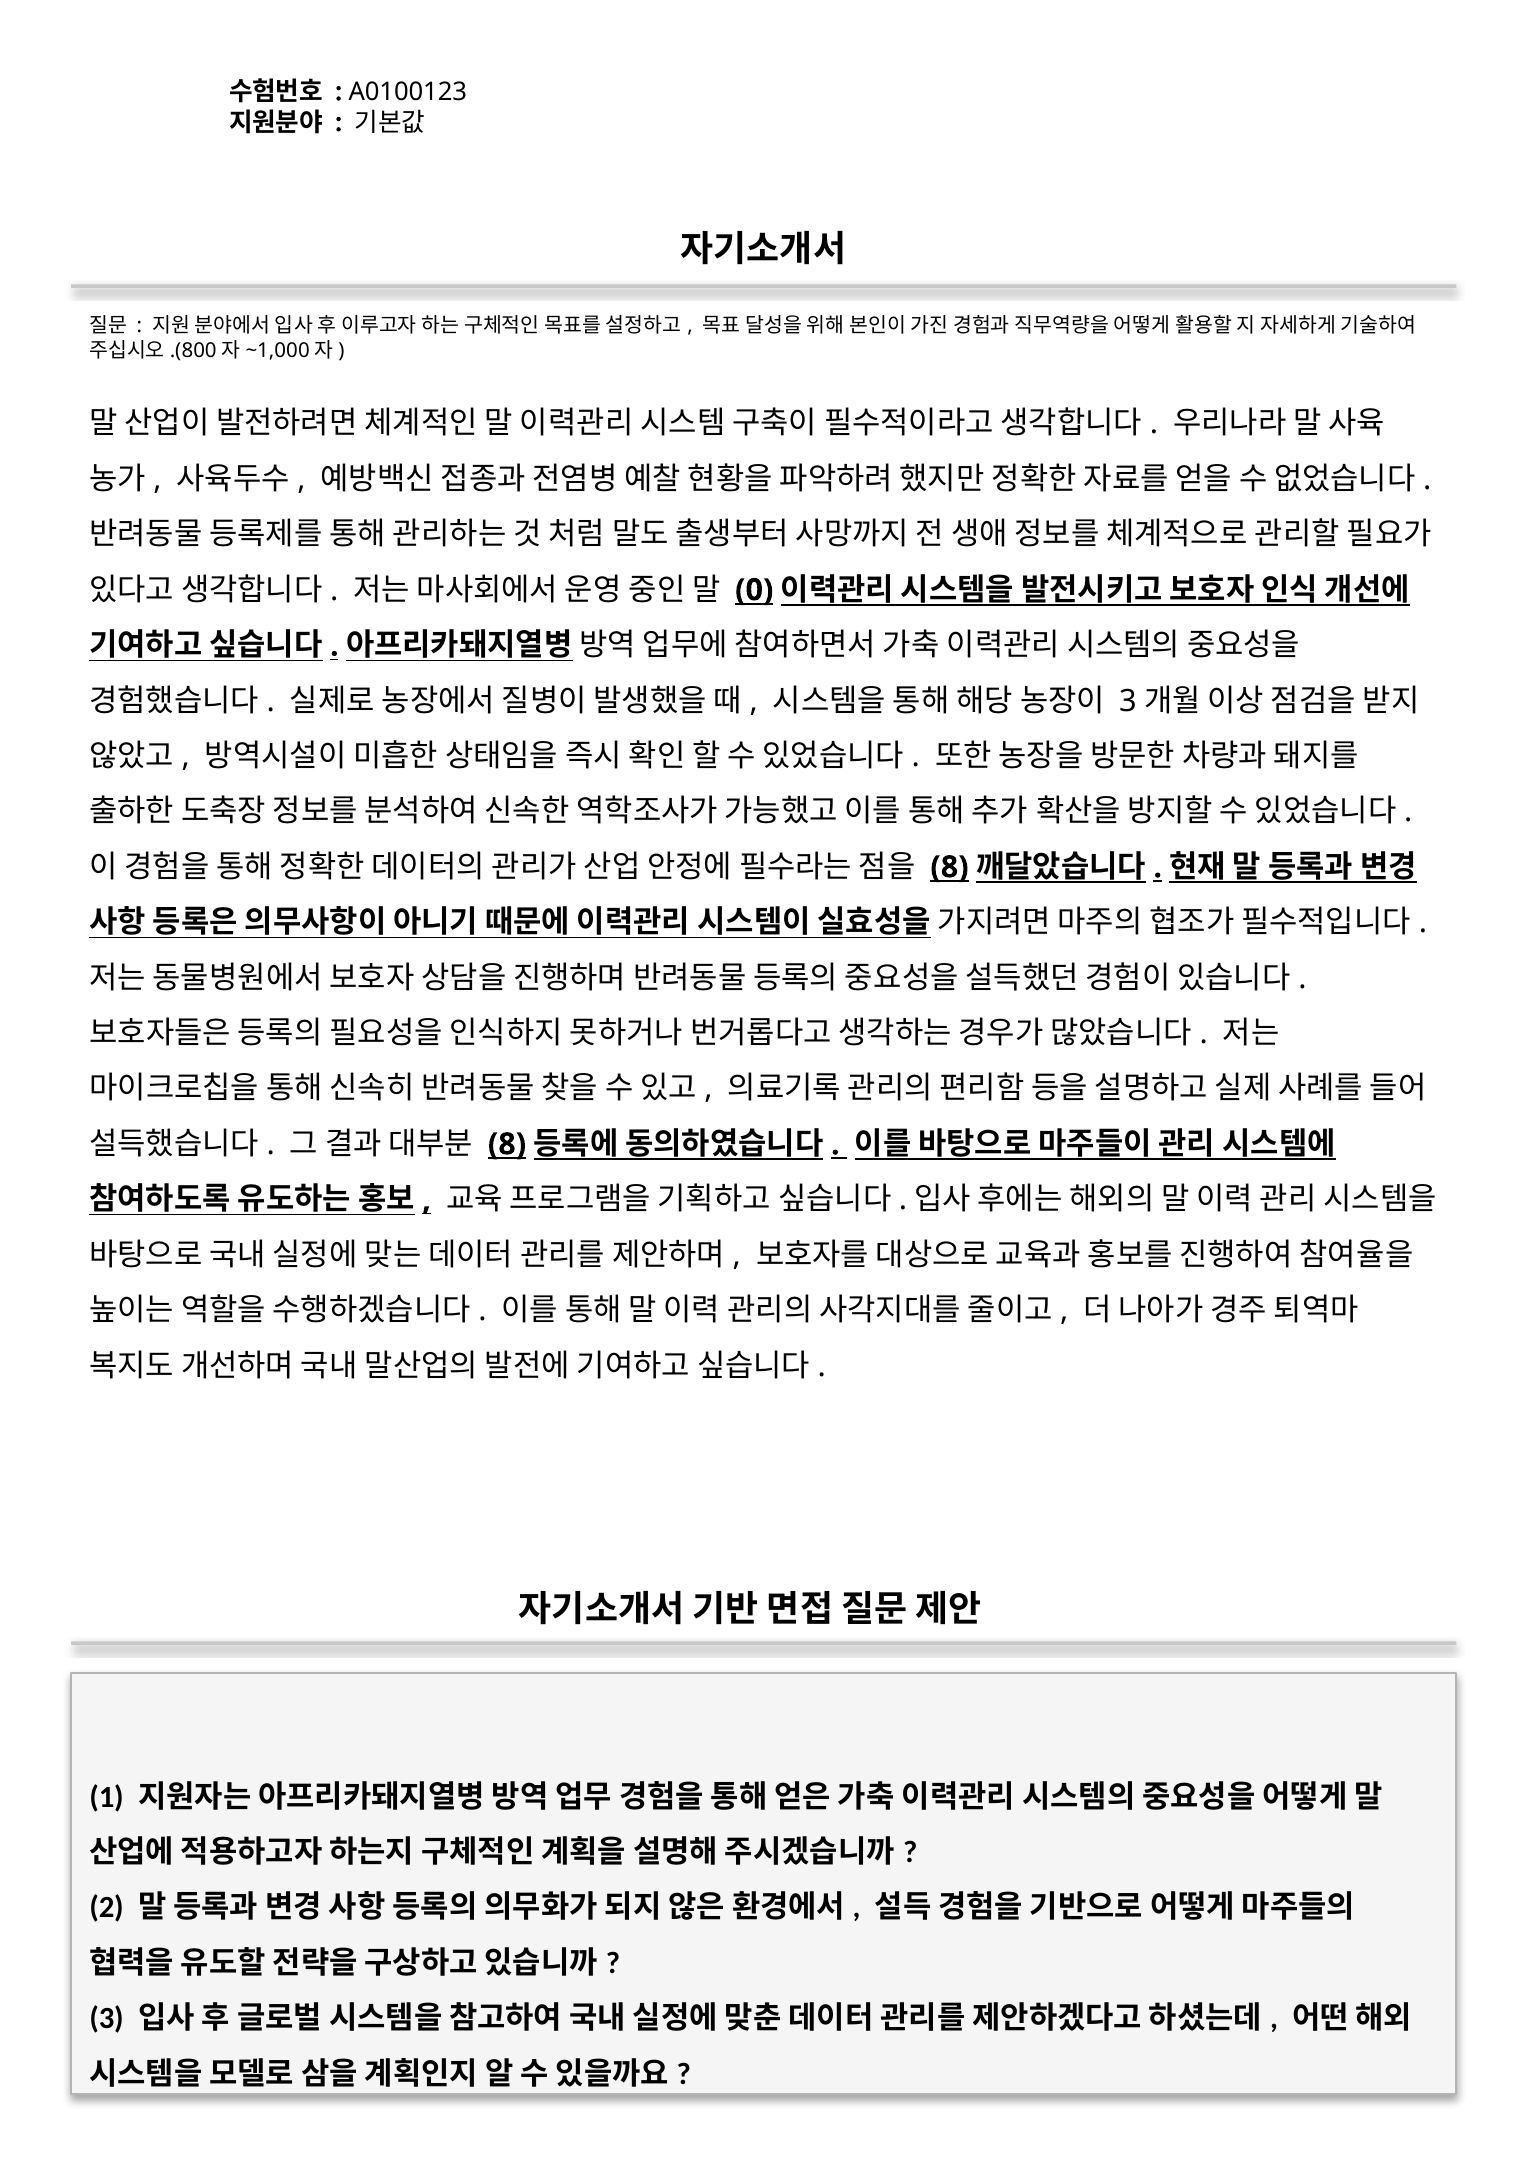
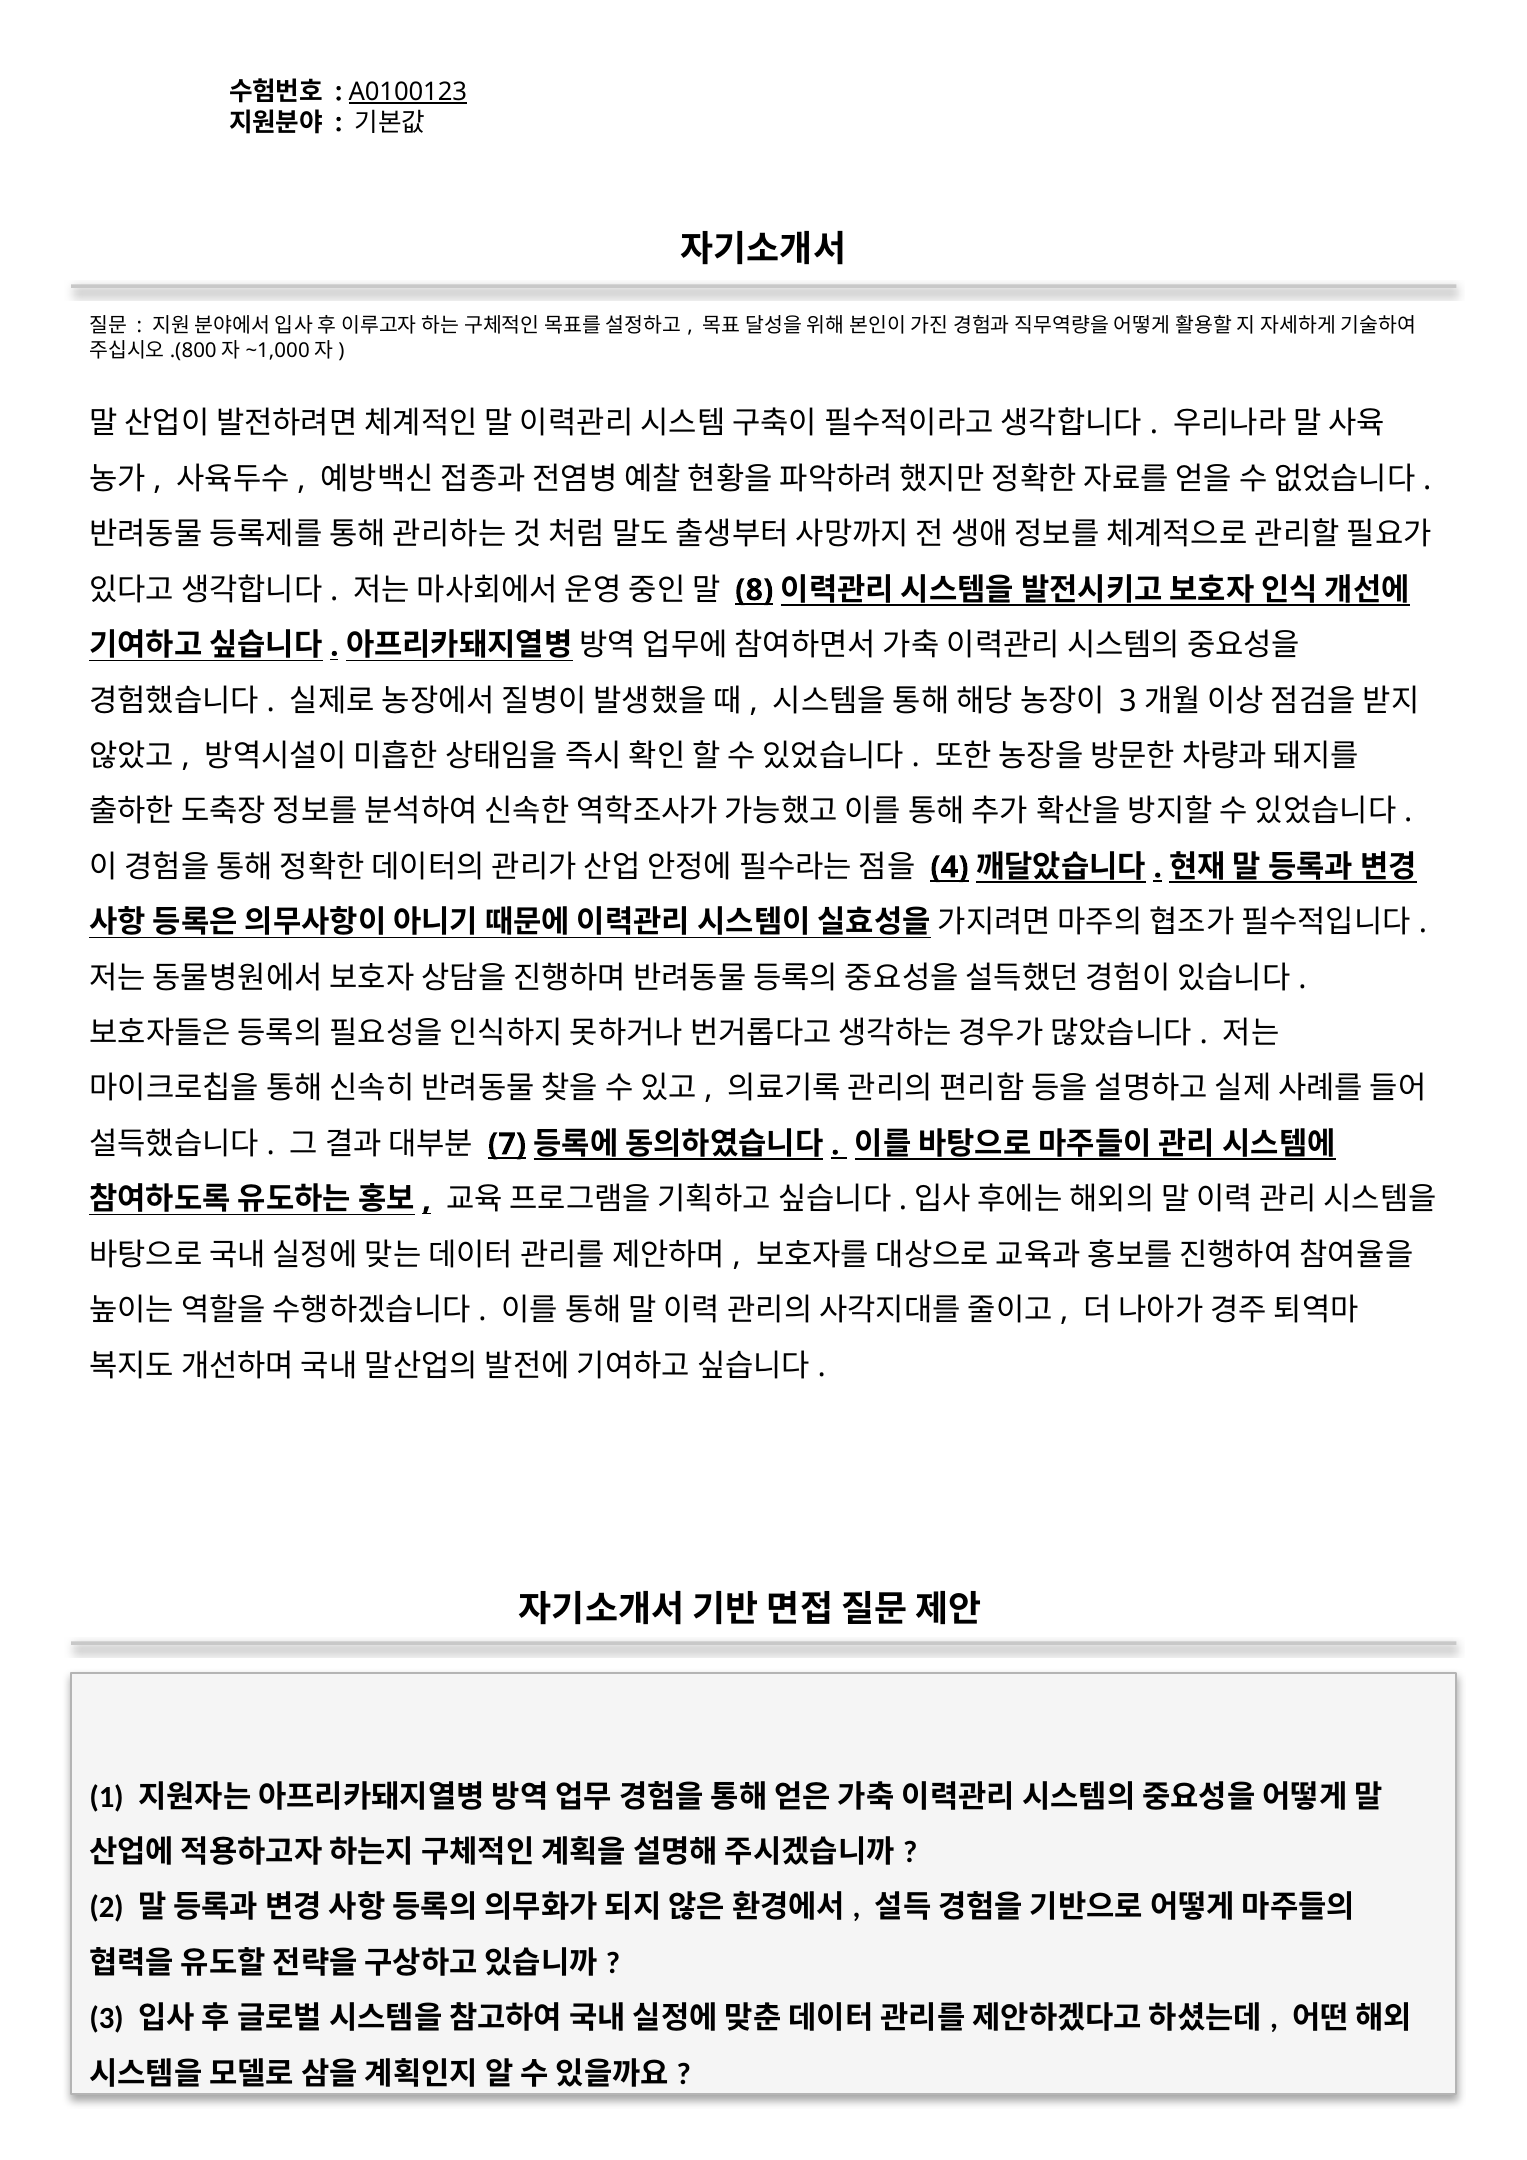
A0100123 underline: none -> present
0: 0 -> 8
8 at (950, 867): 8 -> 4
8 at (507, 1144): 8 -> 7
